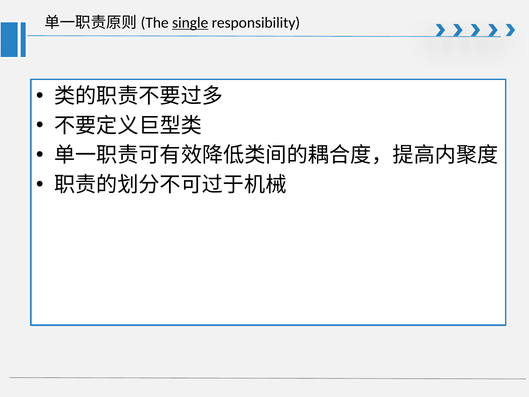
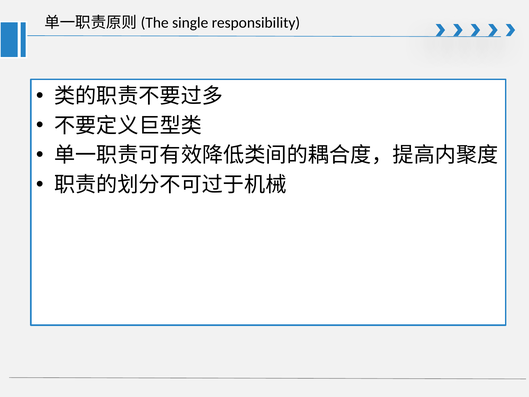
single underline: present -> none
